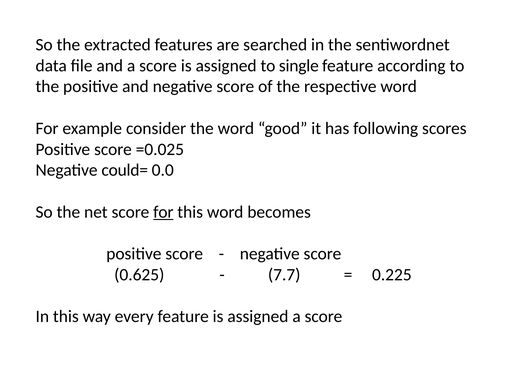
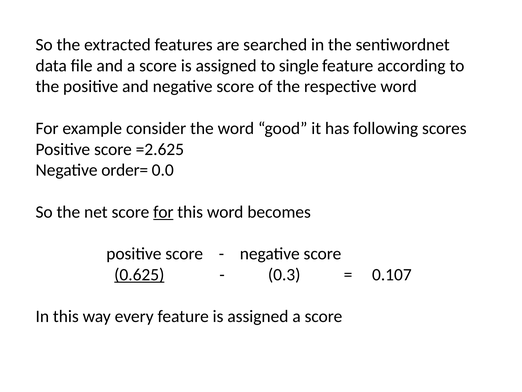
=0.025: =0.025 -> =2.625
could=: could= -> order=
0.625 underline: none -> present
7.7: 7.7 -> 0.3
0.225: 0.225 -> 0.107
